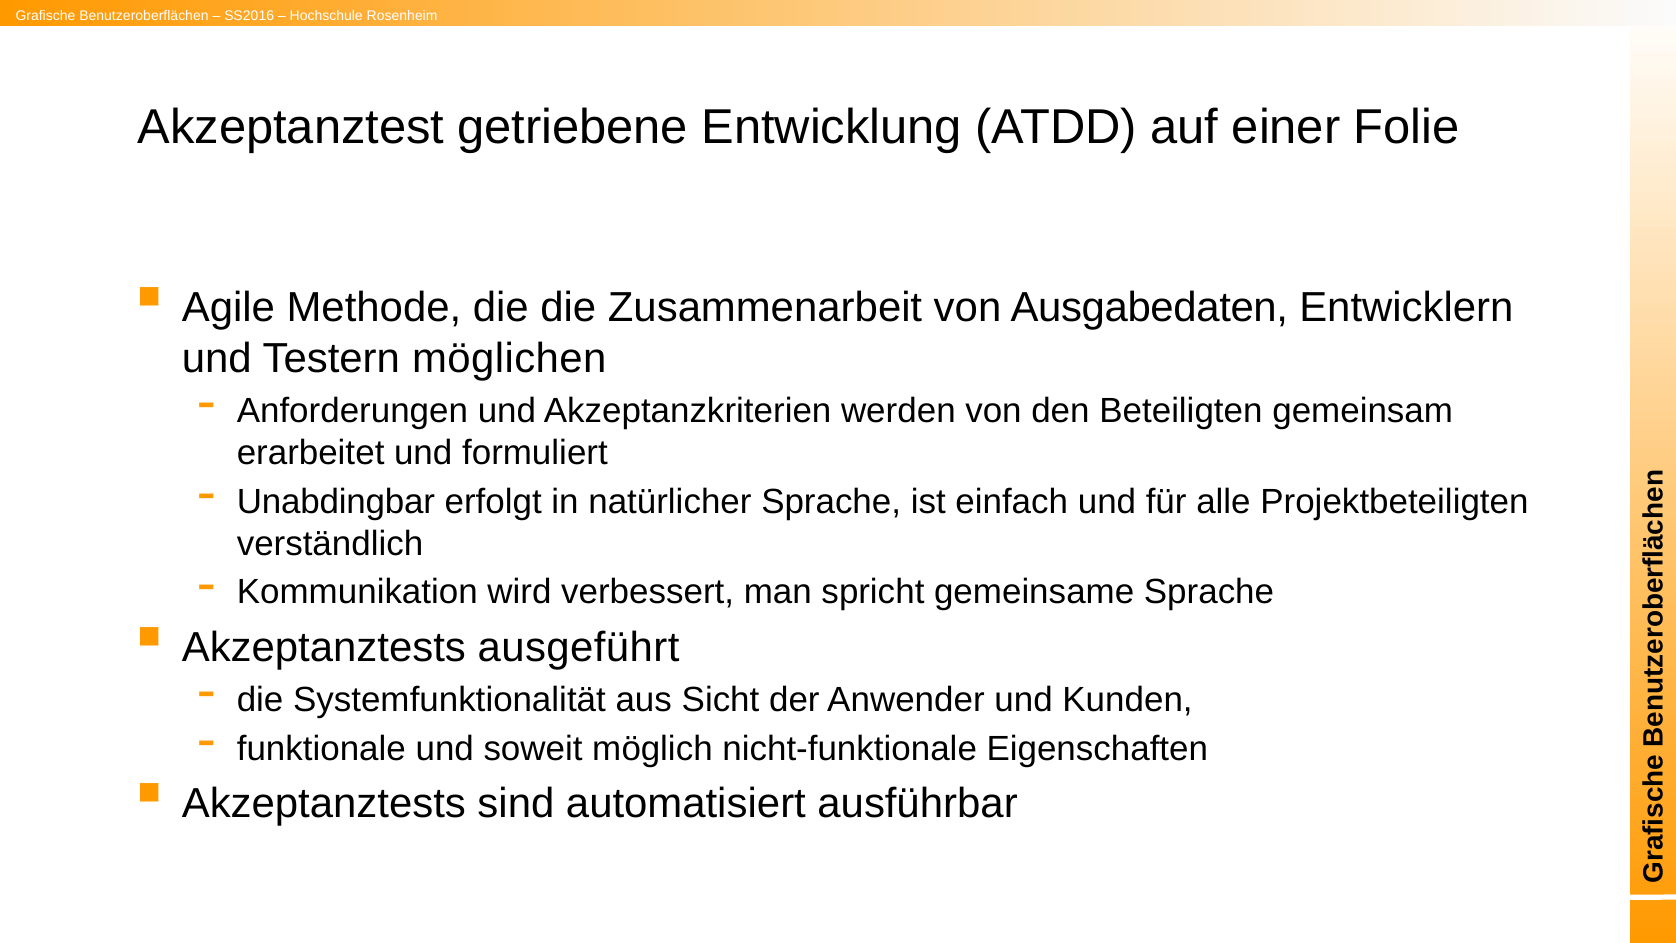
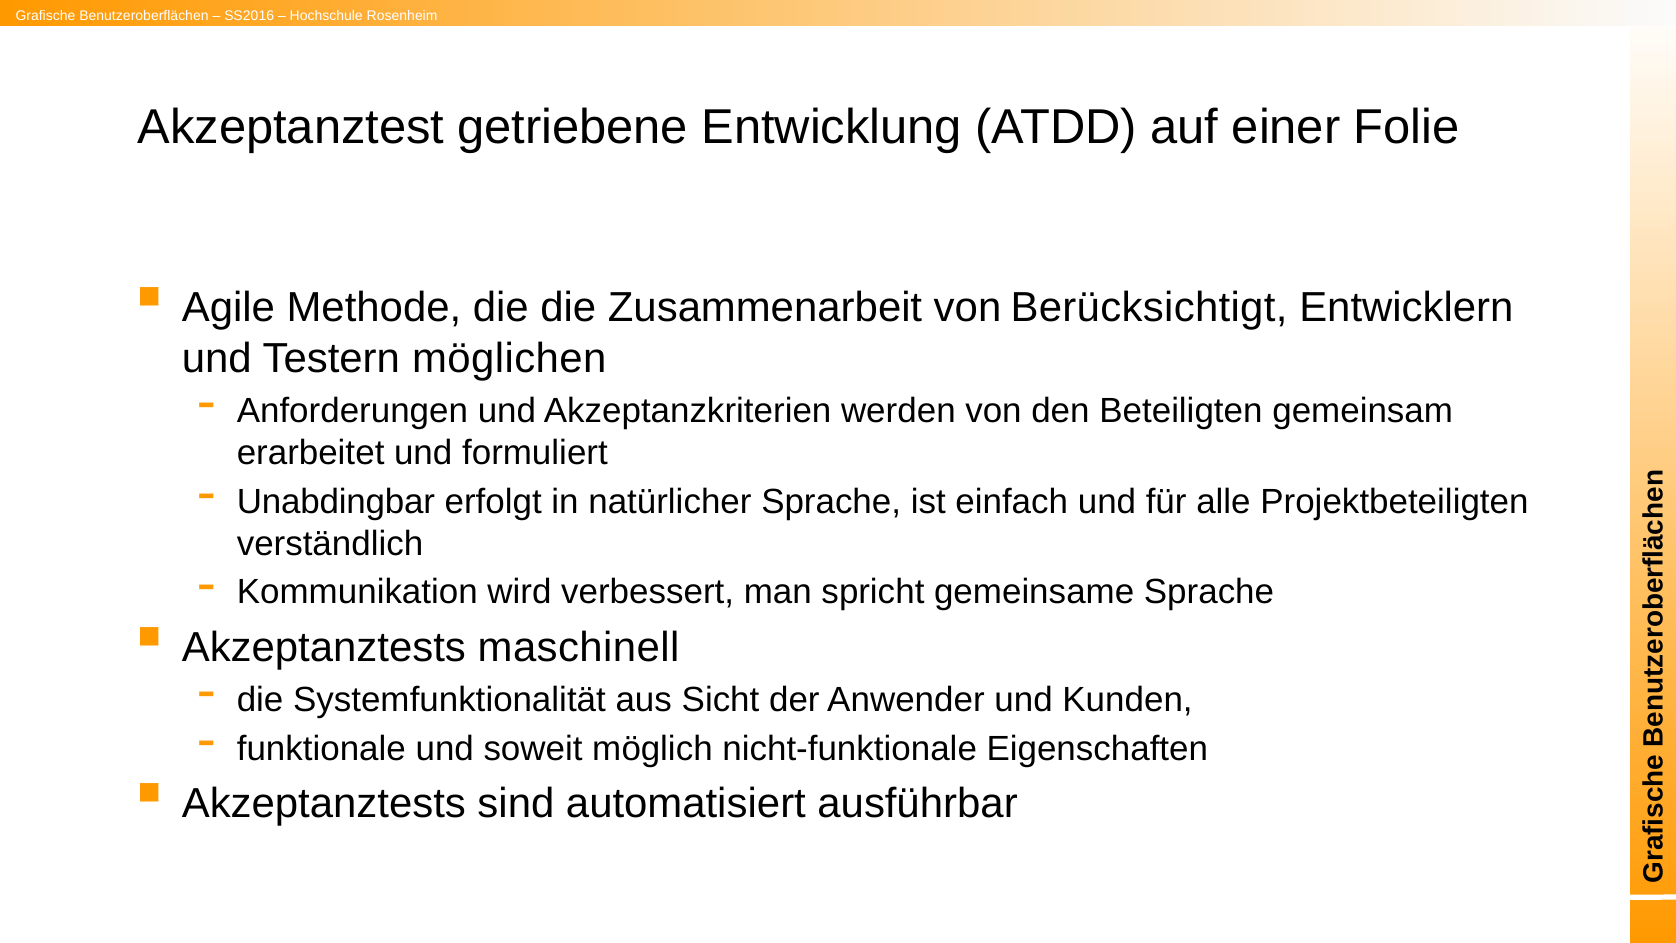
Ausgabedaten: Ausgabedaten -> Berücksichtigt
ausgeführt: ausgeführt -> maschinell
